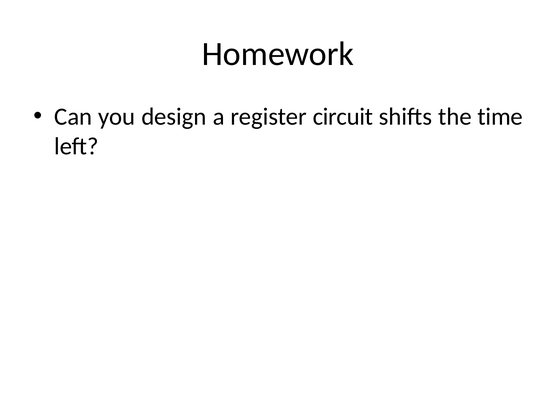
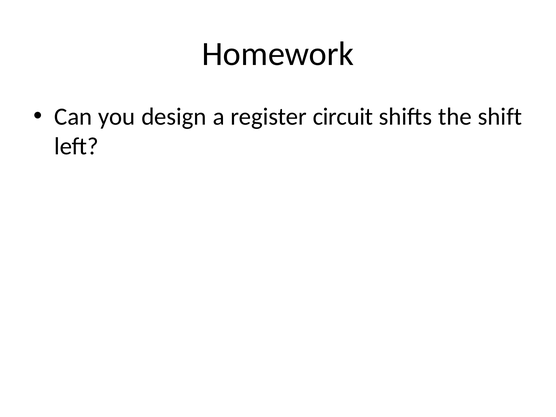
time: time -> shift
